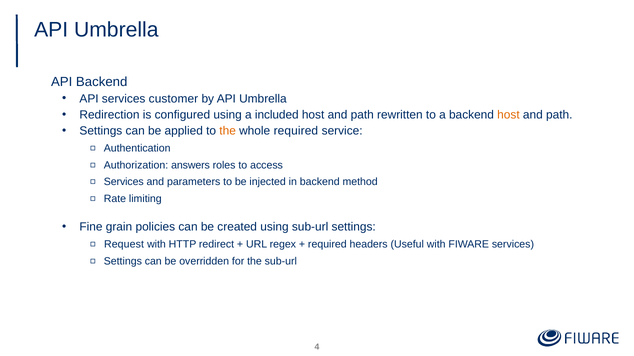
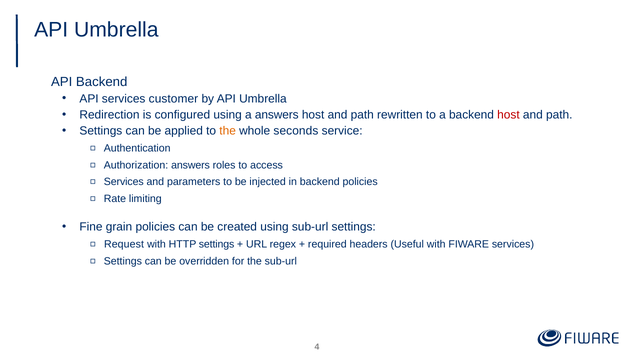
a included: included -> answers
host at (508, 115) colour: orange -> red
whole required: required -> seconds
backend method: method -> policies
HTTP redirect: redirect -> settings
